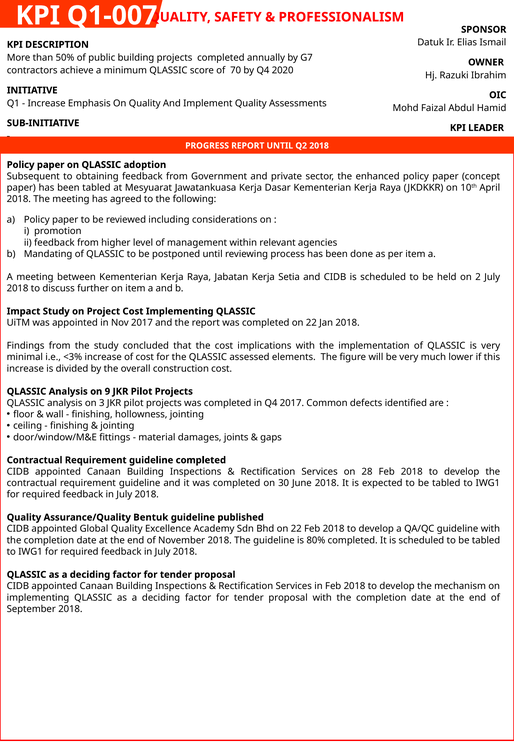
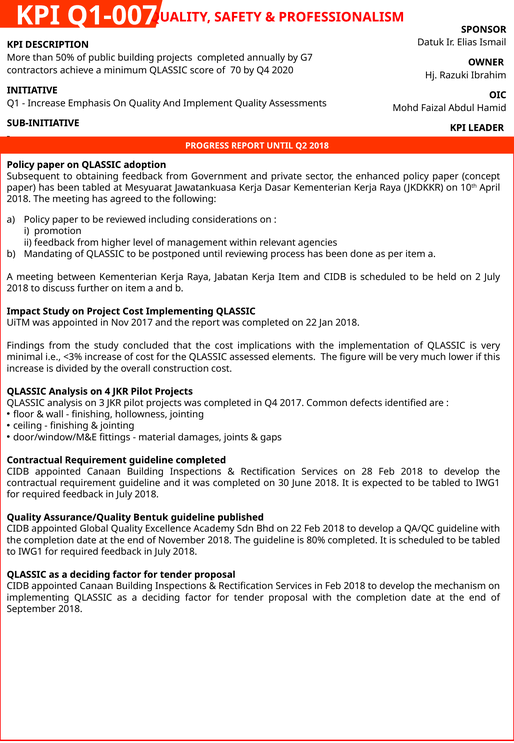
Kerja Setia: Setia -> Item
9: 9 -> 4
